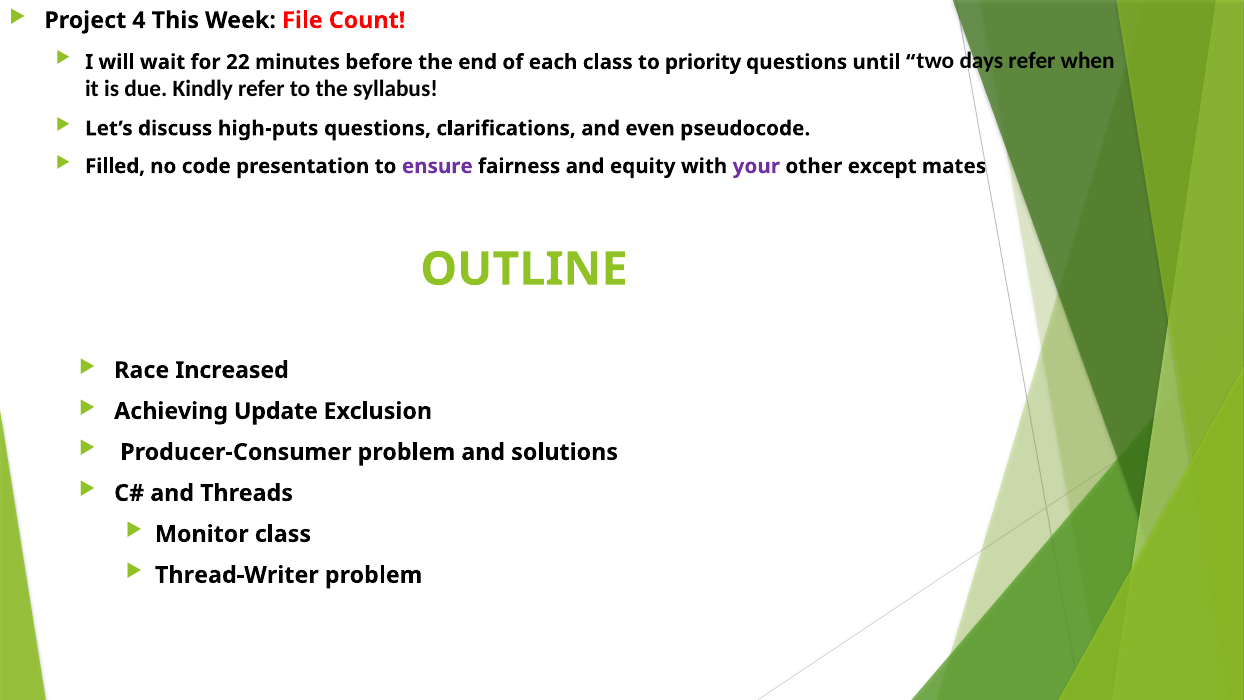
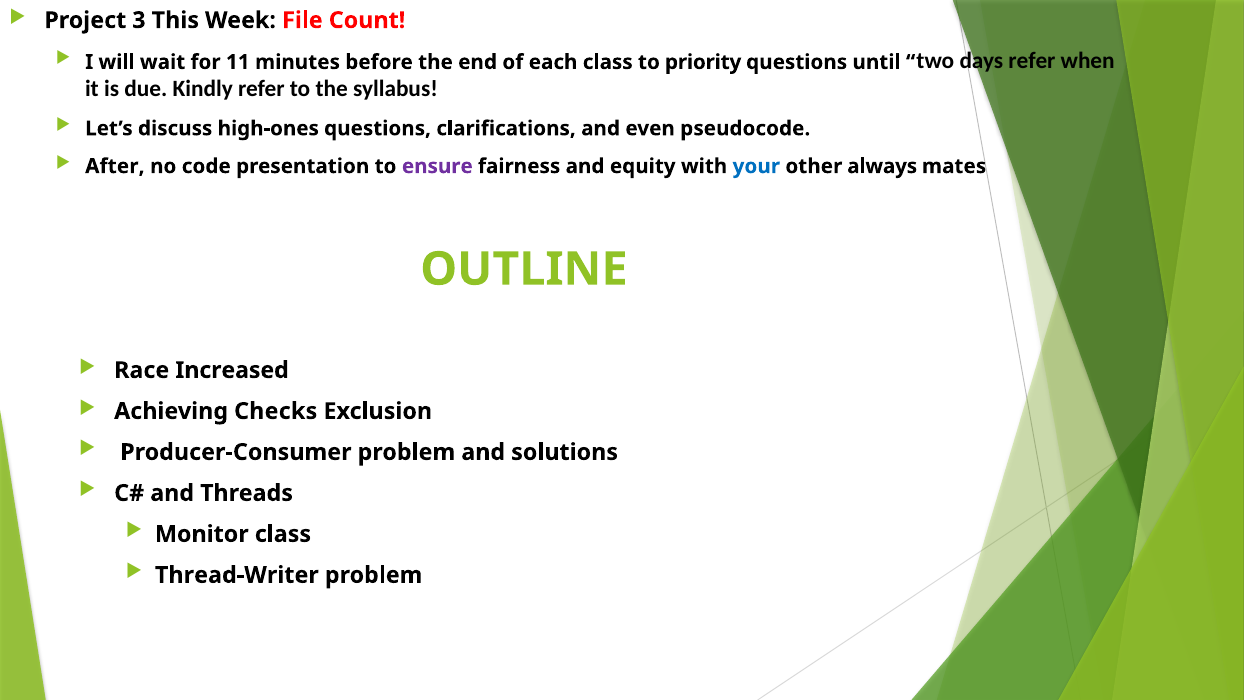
4: 4 -> 3
22: 22 -> 11
high-puts: high-puts -> high-ones
Filled: Filled -> After
your colour: purple -> blue
except: except -> always
Update: Update -> Checks
